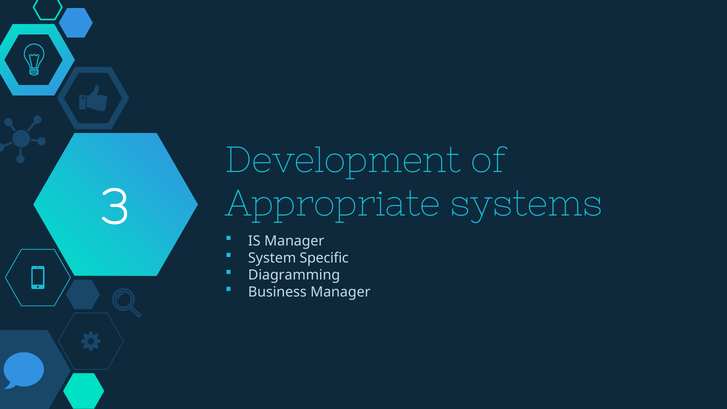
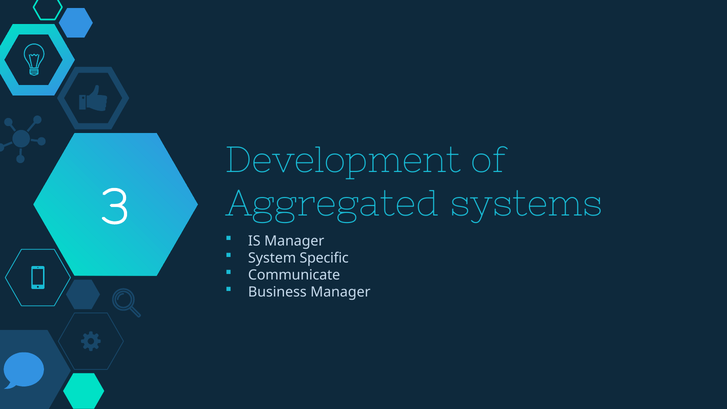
Appropriate: Appropriate -> Aggregated
Diagramming: Diagramming -> Communicate
